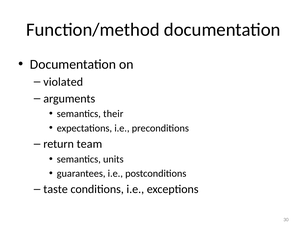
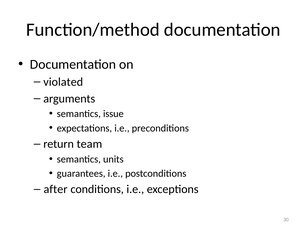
their: their -> issue
taste: taste -> after
